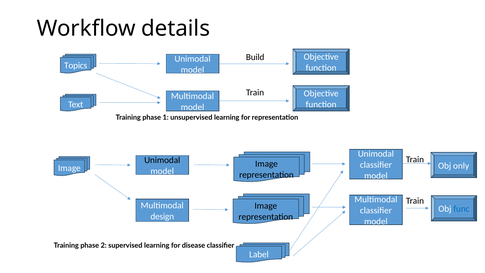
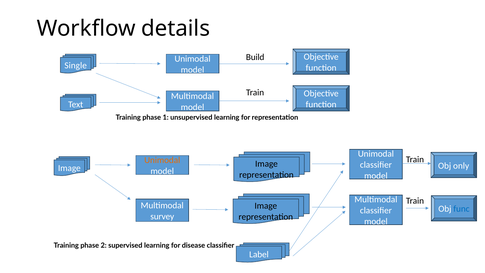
Topics: Topics -> Single
Unimodal at (162, 160) colour: black -> orange
design: design -> survey
